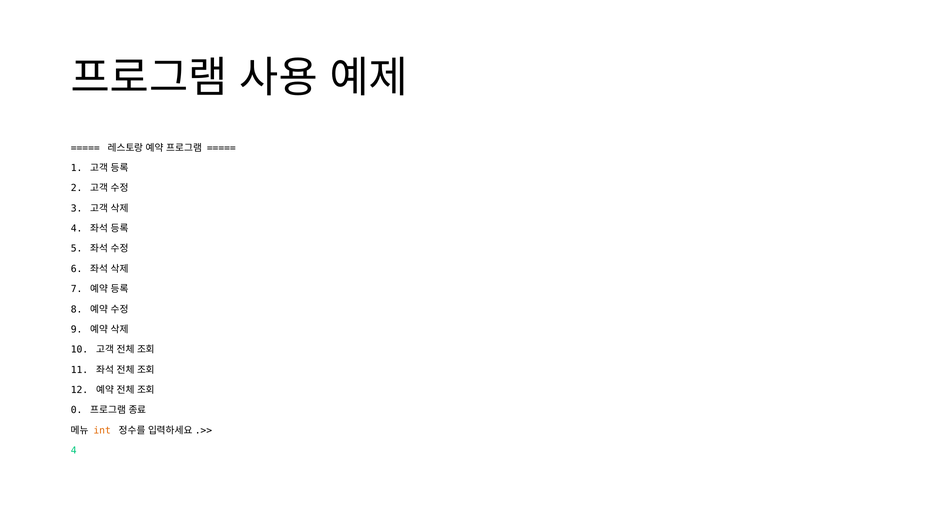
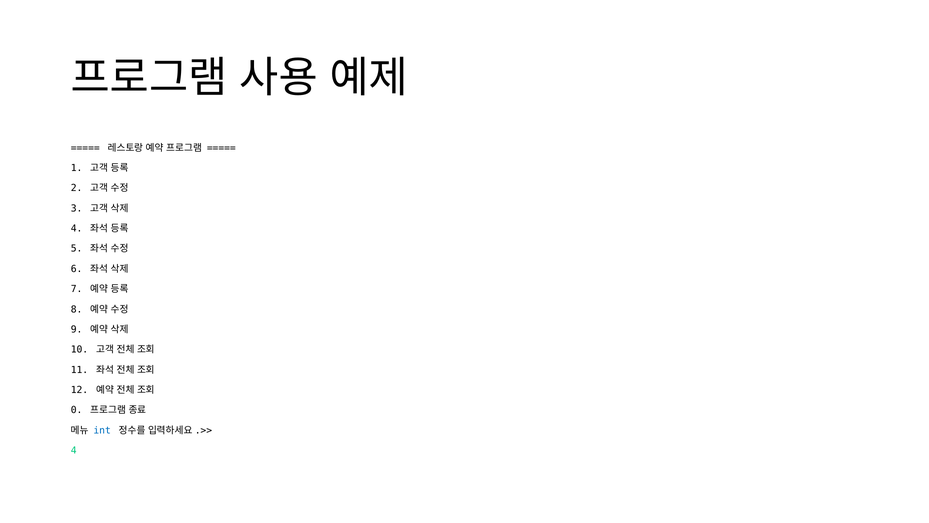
int colour: orange -> blue
